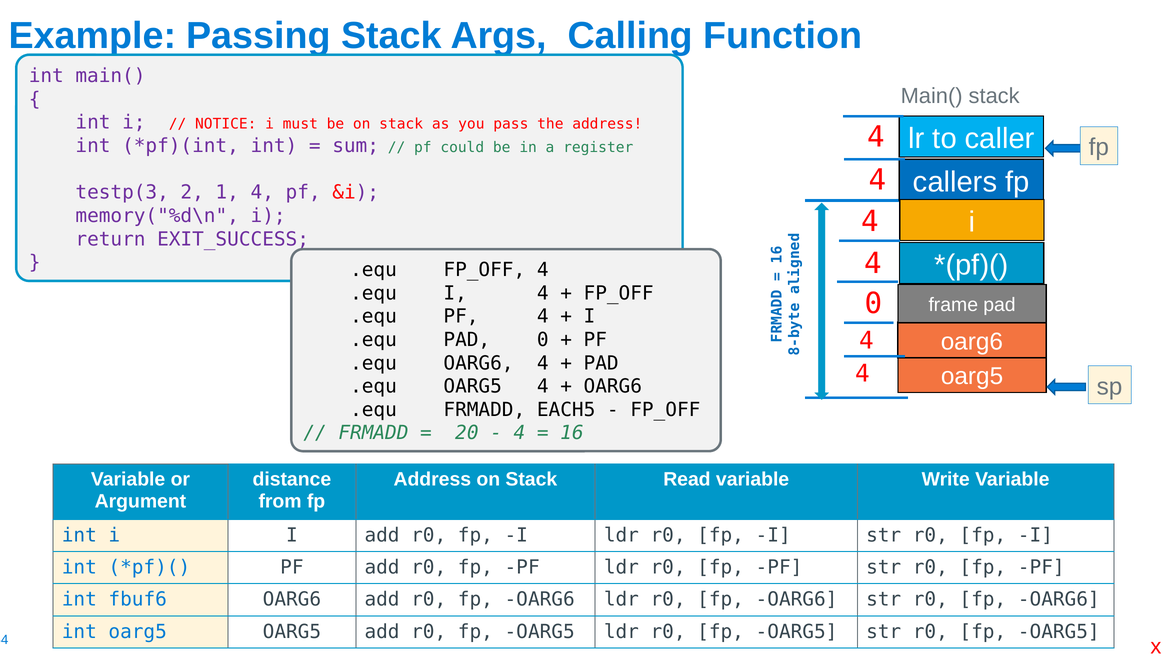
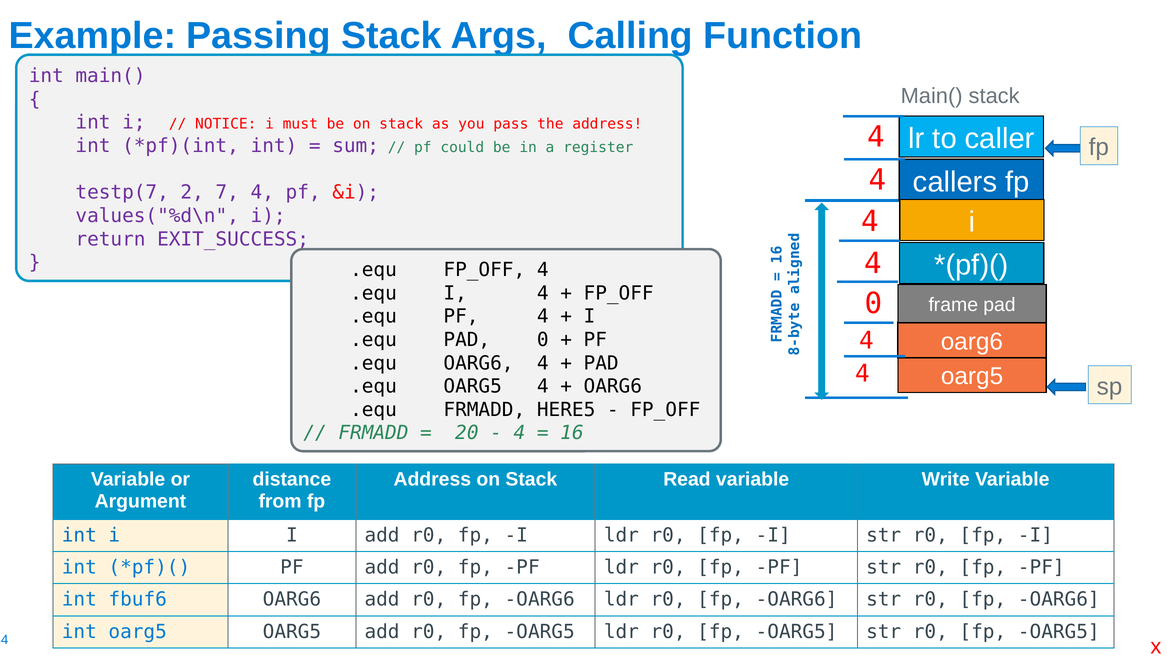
testp(3: testp(3 -> testp(7
2 1: 1 -> 7
memory("%d\n: memory("%d\n -> values("%d\n
EACH5: EACH5 -> HERE5
